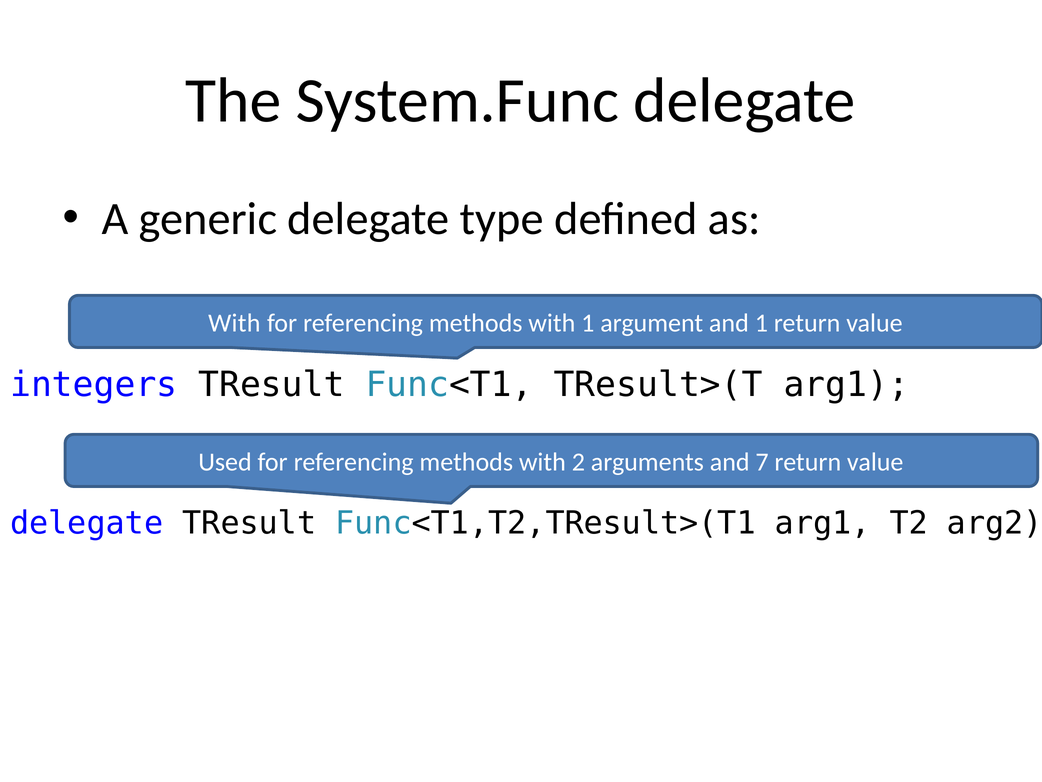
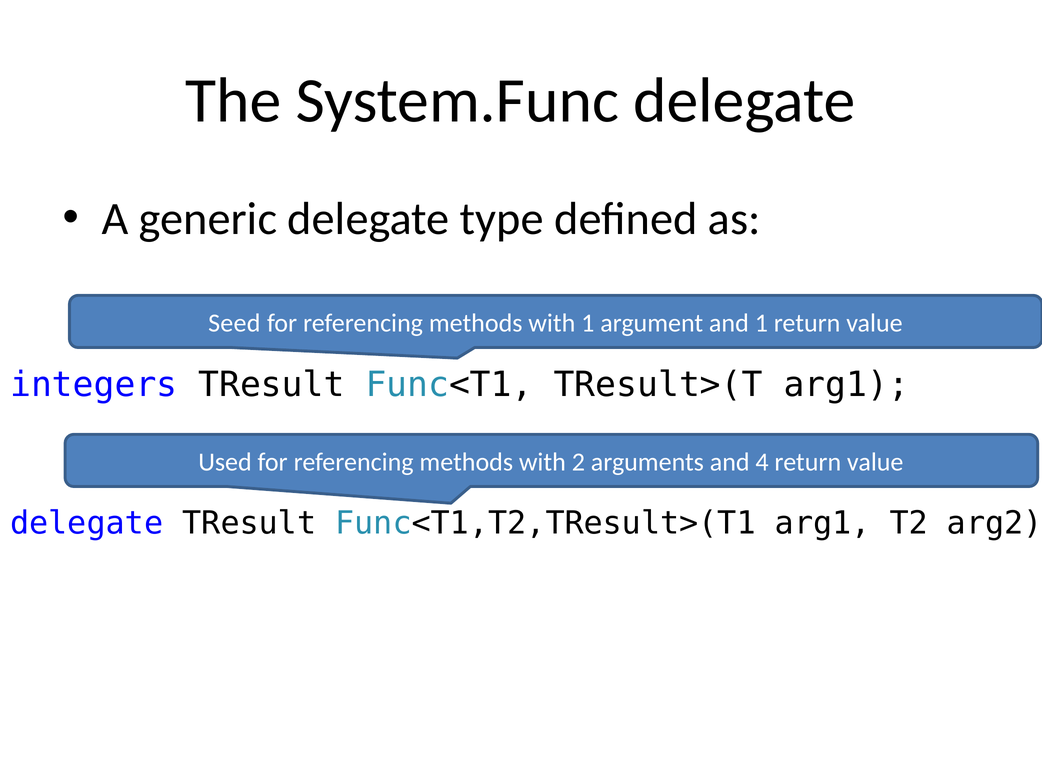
With at (234, 323): With -> Seed
7: 7 -> 4
